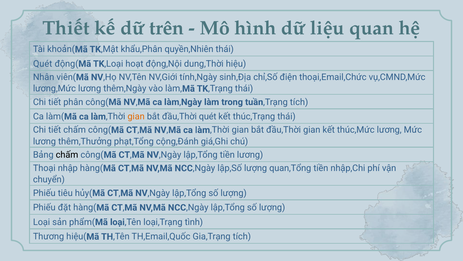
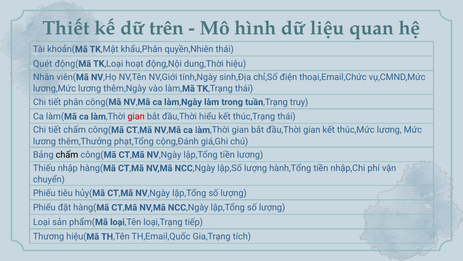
tuần,Trạng tích: tích -> truy
gian at (136, 116) colour: orange -> red
đầu,Thời quét: quét -> hiểu
Thoại: Thoại -> Thiếu
quan,Tổng: quan,Tổng -> hành,Tổng
tình: tình -> tiếp
